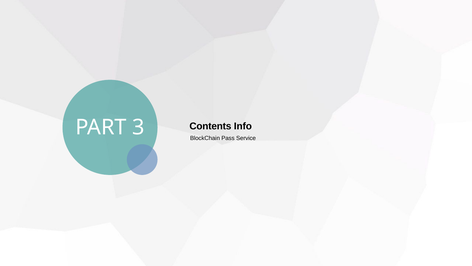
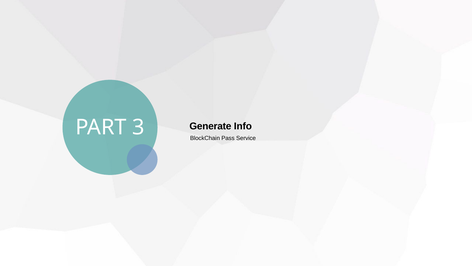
Contents: Contents -> Generate
